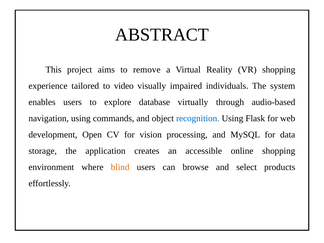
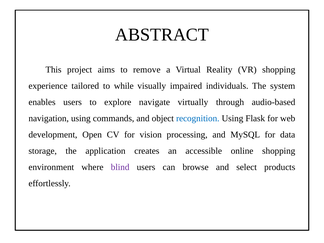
video: video -> while
database: database -> navigate
blind colour: orange -> purple
